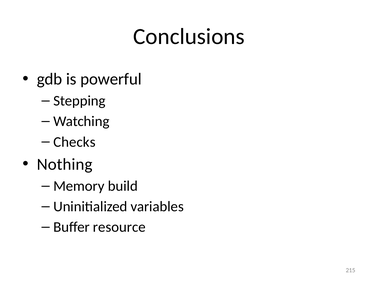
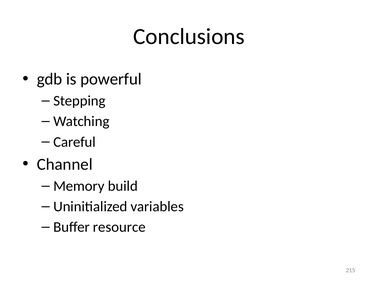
Checks: Checks -> Careful
Nothing: Nothing -> Channel
